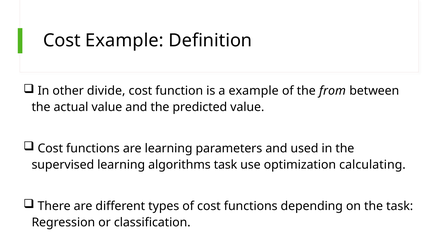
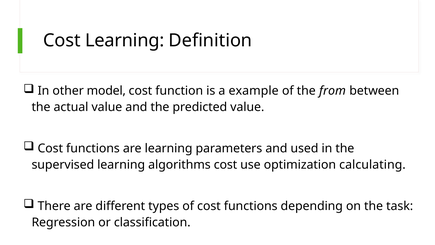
Cost Example: Example -> Learning
divide: divide -> model
algorithms task: task -> cost
